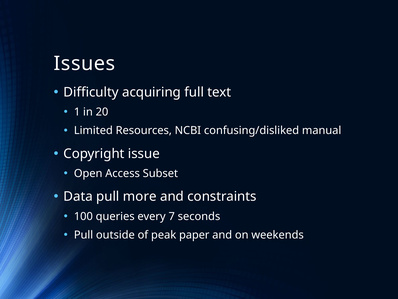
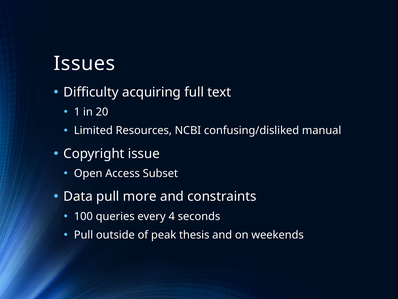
7: 7 -> 4
paper: paper -> thesis
